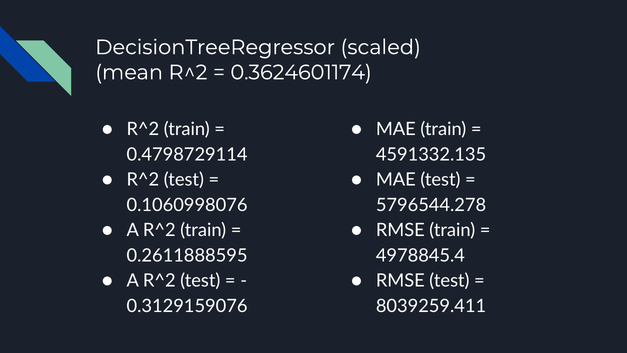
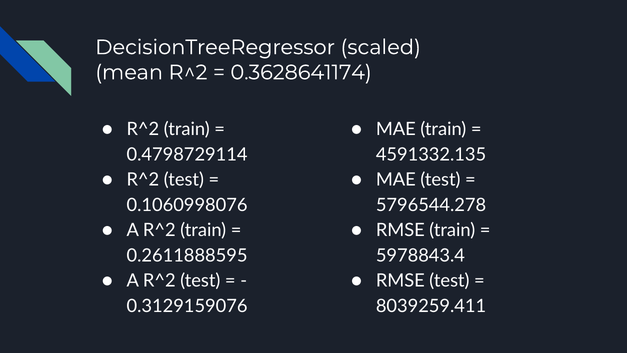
0.3624601174: 0.3624601174 -> 0.3628641174
4978845.4: 4978845.4 -> 5978843.4
